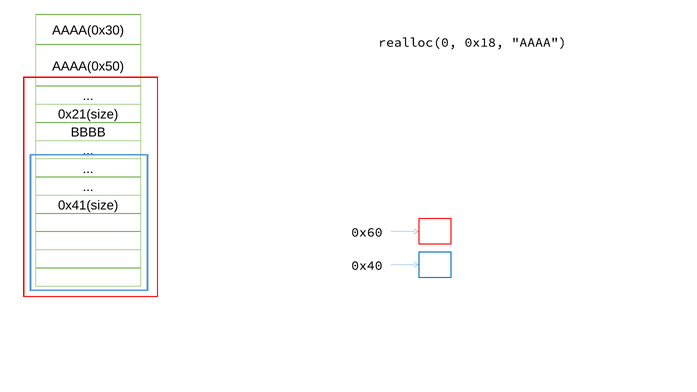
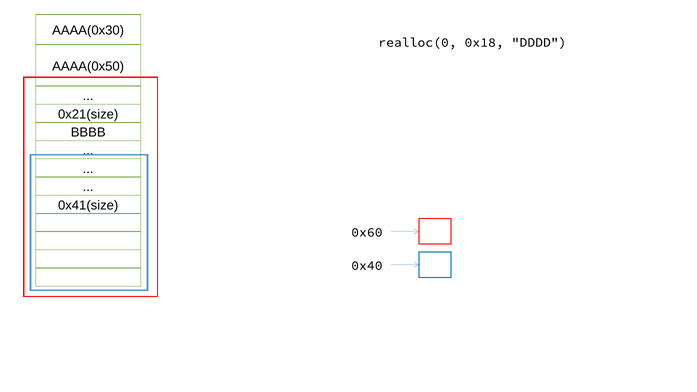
AAAA: AAAA -> DDDD
